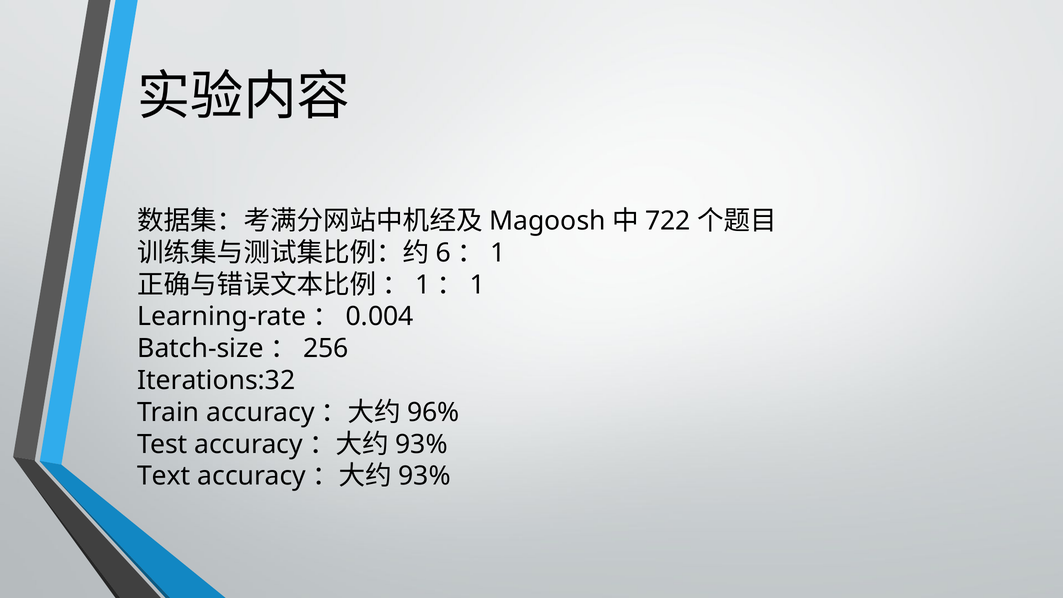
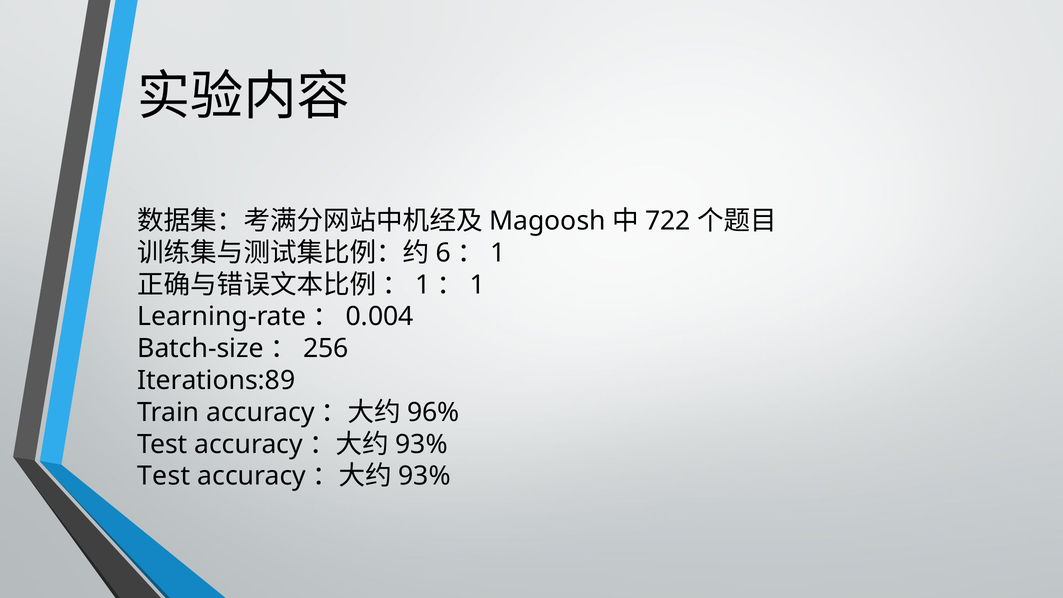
Iterations:32: Iterations:32 -> Iterations:89
Text at (164, 476): Text -> Test
